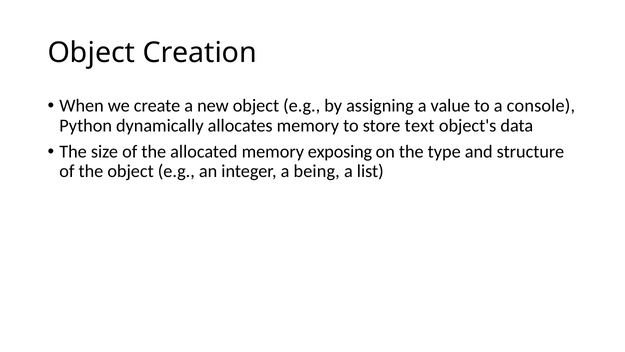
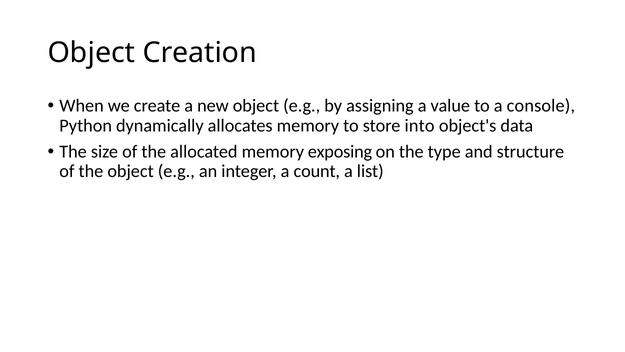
text: text -> into
being: being -> count
